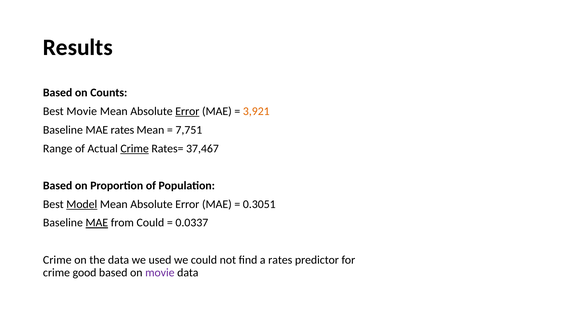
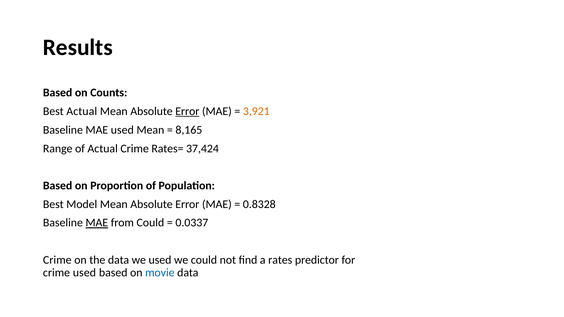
Best Movie: Movie -> Actual
MAE rates: rates -> used
7,751: 7,751 -> 8,165
Crime at (135, 149) underline: present -> none
37,467: 37,467 -> 37,424
Model underline: present -> none
0.3051: 0.3051 -> 0.8328
crime good: good -> used
movie at (160, 273) colour: purple -> blue
